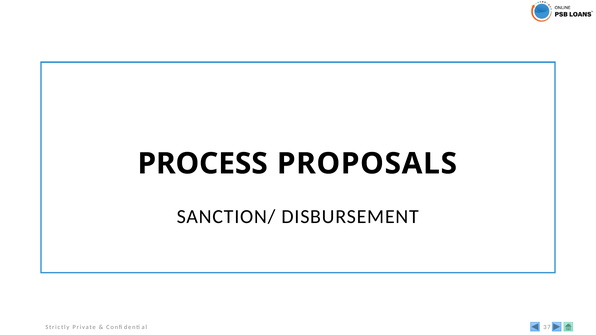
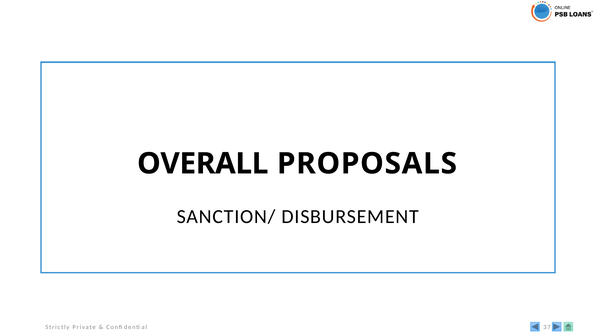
PROCESS: PROCESS -> OVERALL
